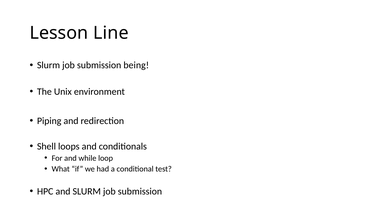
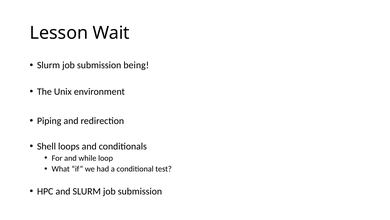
Line: Line -> Wait
